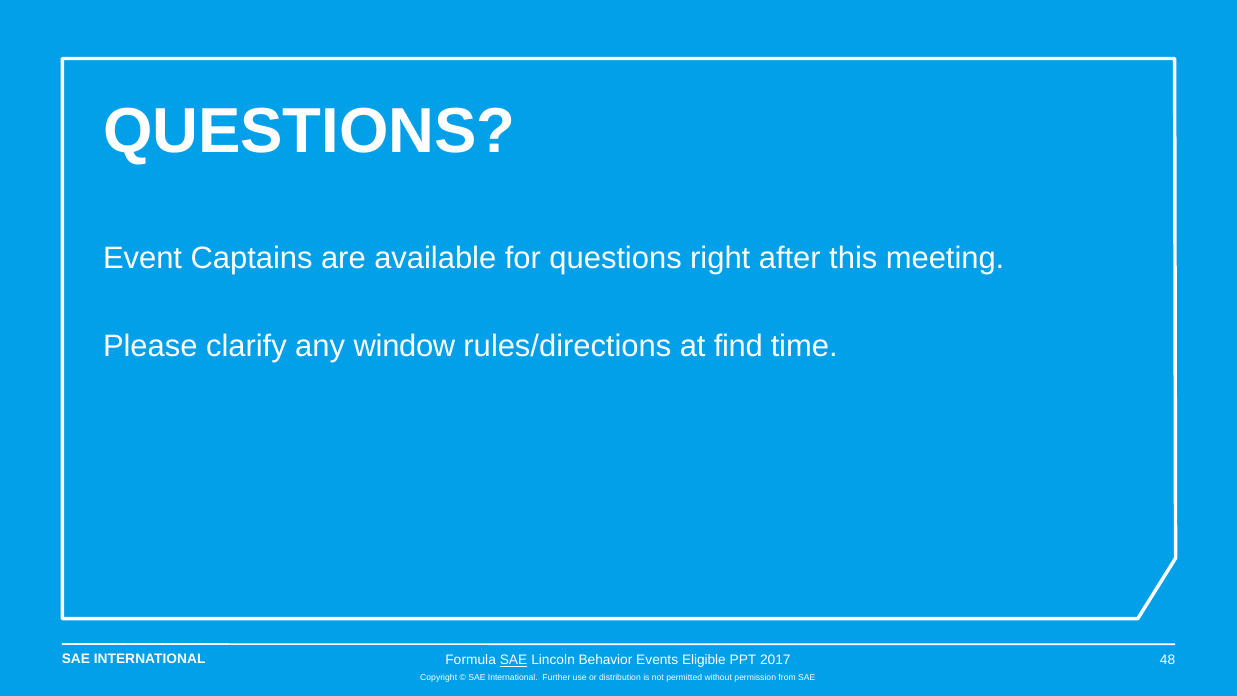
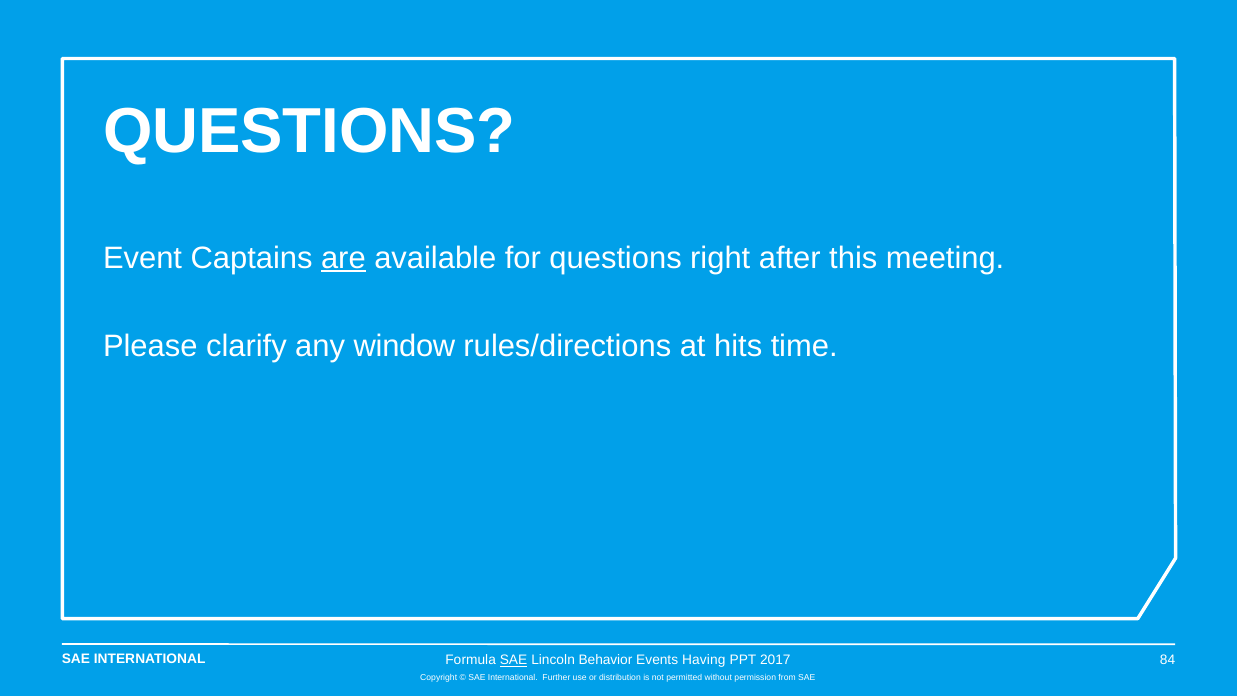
are underline: none -> present
find: find -> hits
Eligible: Eligible -> Having
48: 48 -> 84
